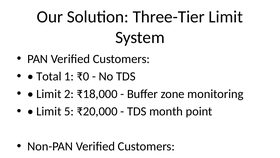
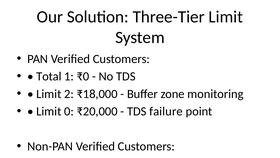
5: 5 -> 0
month: month -> failure
